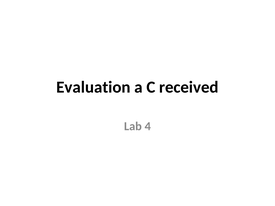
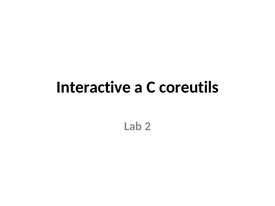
Evaluation: Evaluation -> Interactive
received: received -> coreutils
4: 4 -> 2
